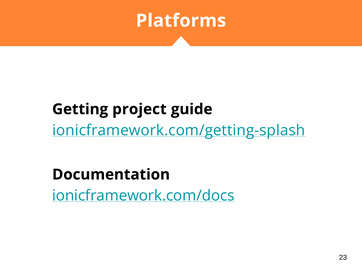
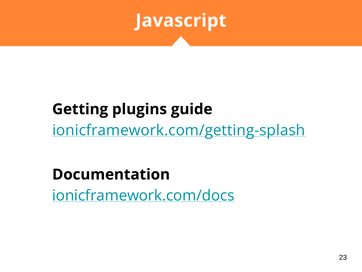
Platforms: Platforms -> Javascript
project: project -> plugins
